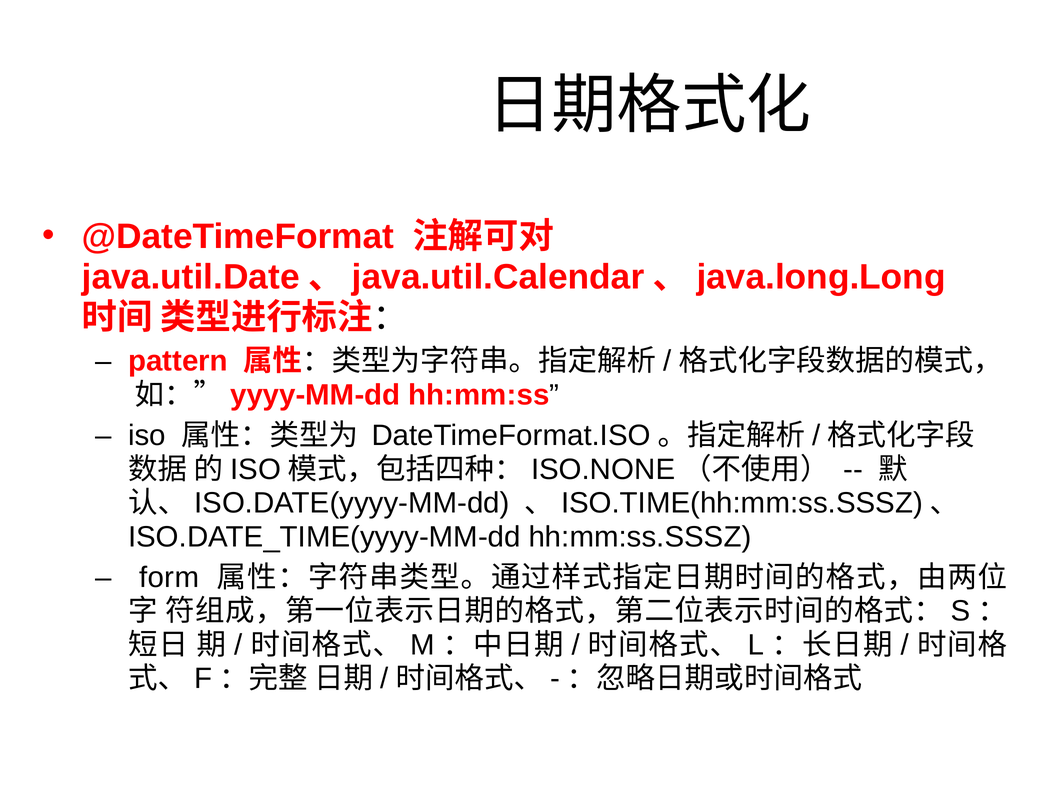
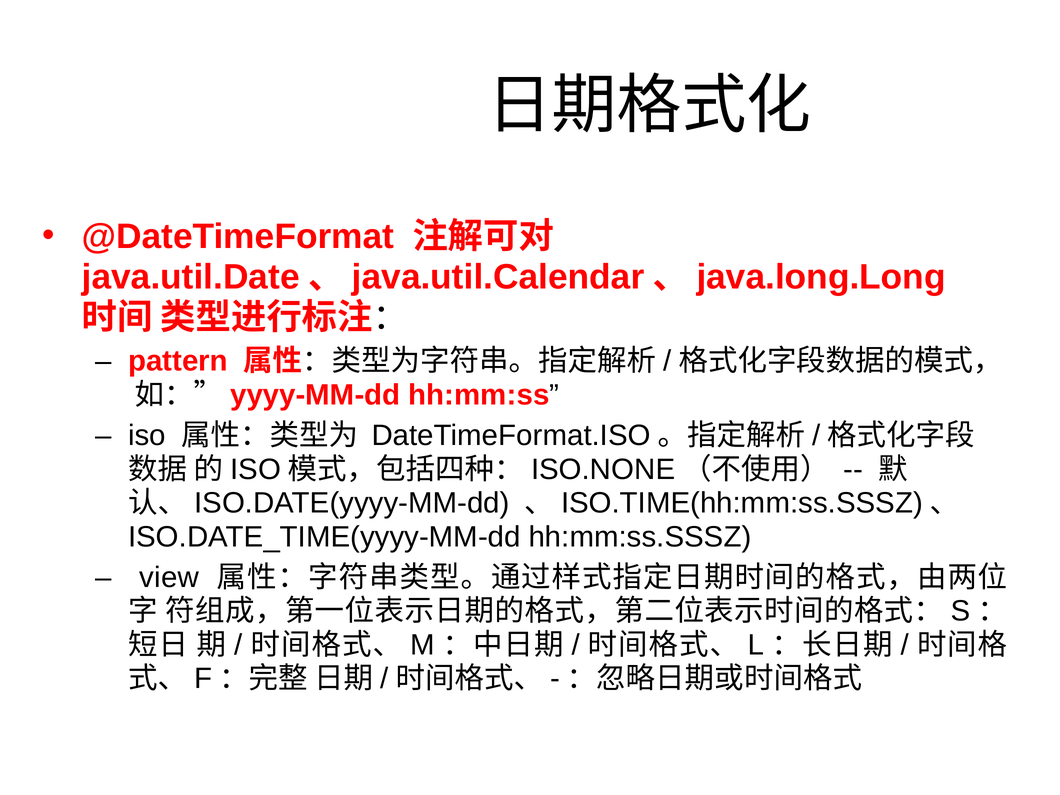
form: form -> view
